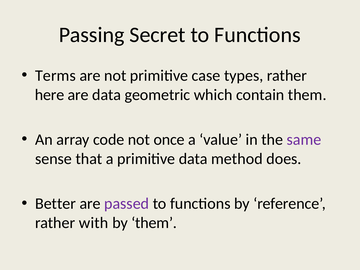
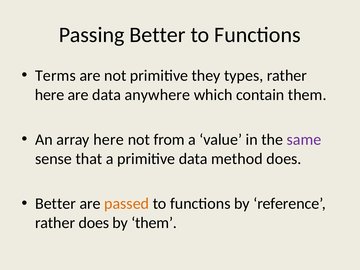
Passing Secret: Secret -> Better
case: case -> they
geometric: geometric -> anywhere
array code: code -> here
once: once -> from
passed colour: purple -> orange
rather with: with -> does
